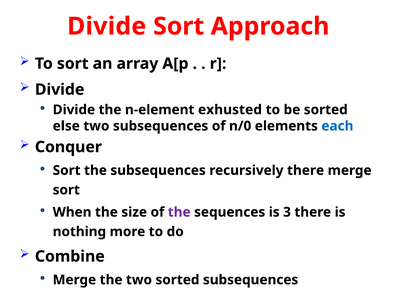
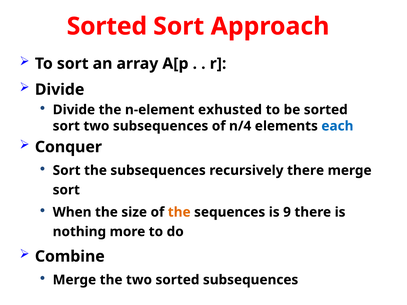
Divide at (107, 26): Divide -> Sorted
else at (66, 126): else -> sort
n/0: n/0 -> n/4
the at (179, 212) colour: purple -> orange
3: 3 -> 9
